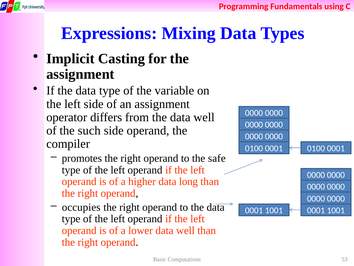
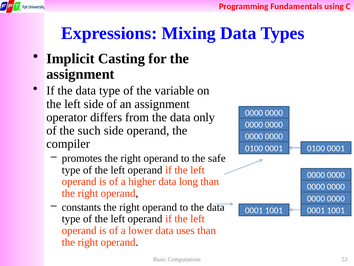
the data well: well -> only
occupies: occupies -> constants
lower data well: well -> uses
